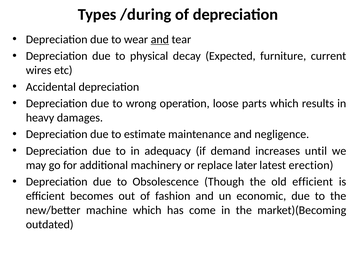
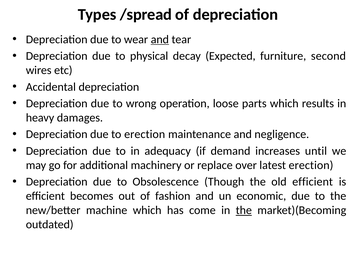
/during: /during -> /spread
current: current -> second
to estimate: estimate -> erection
later: later -> over
the at (244, 210) underline: none -> present
